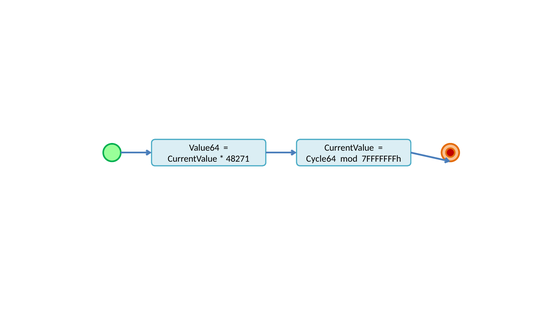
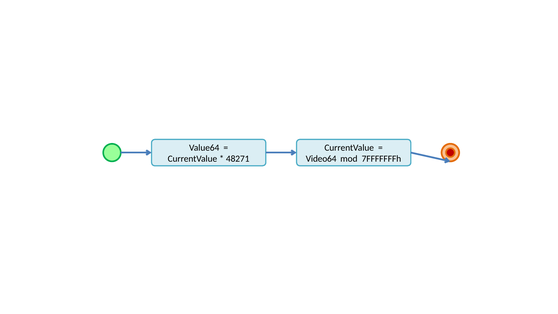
Cycle64: Cycle64 -> Video64
